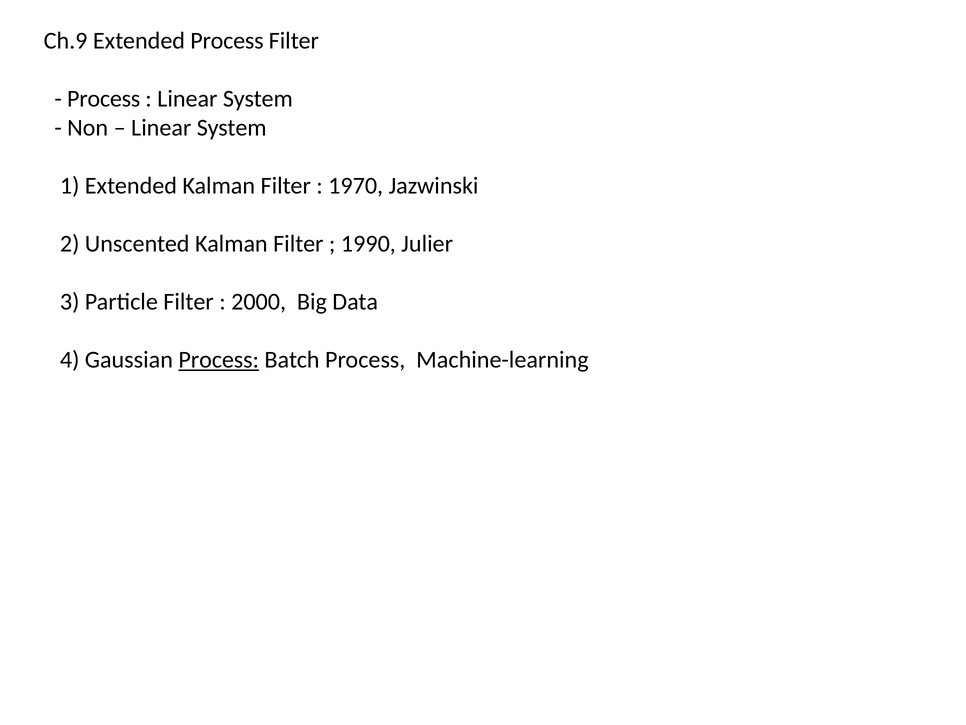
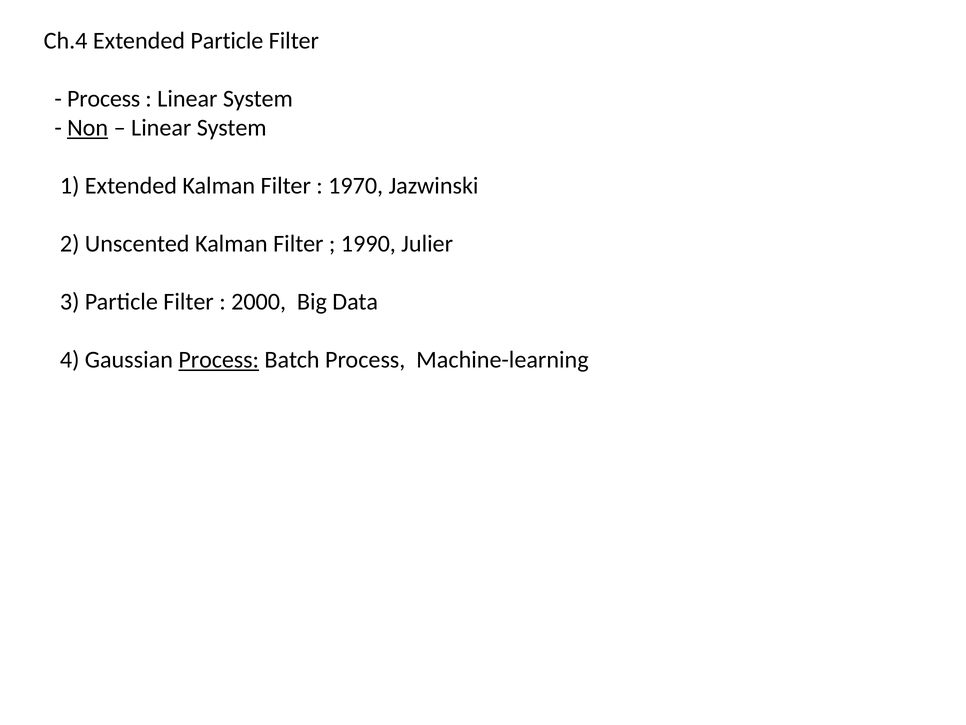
Ch.9: Ch.9 -> Ch.4
Extended Process: Process -> Particle
Non underline: none -> present
